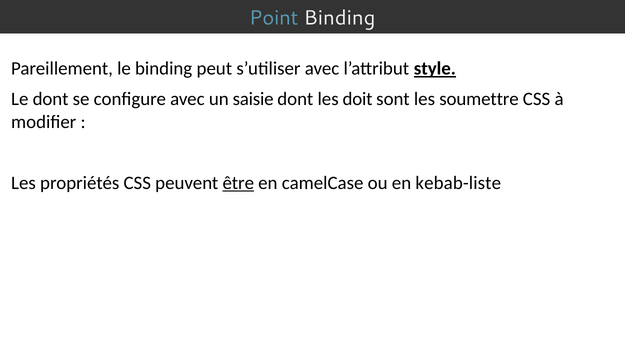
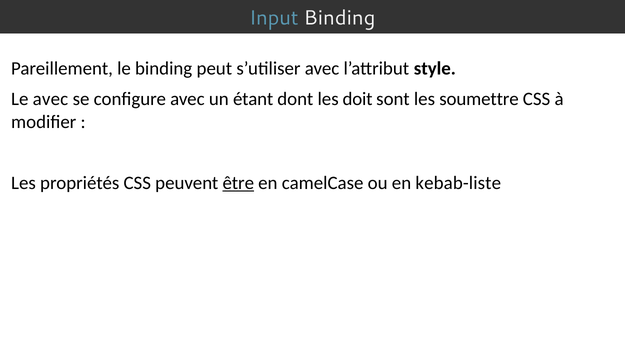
Point: Point -> Input
style underline: present -> none
Le dont: dont -> avec
saisie: saisie -> étant
